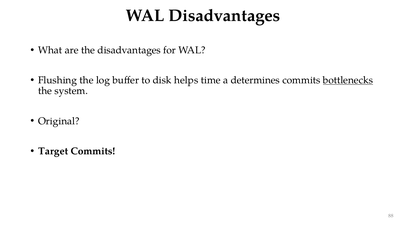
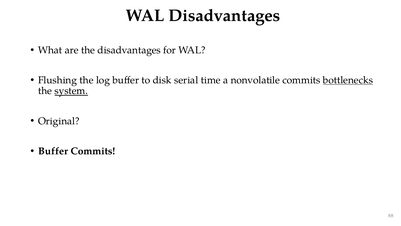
helps: helps -> serial
determines: determines -> nonvolatile
system underline: none -> present
Target at (53, 151): Target -> Buffer
